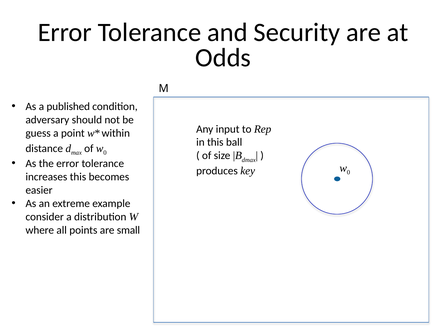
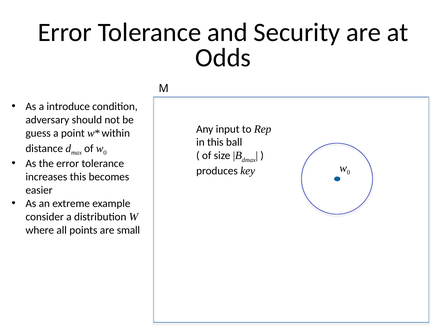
published: published -> introduce
